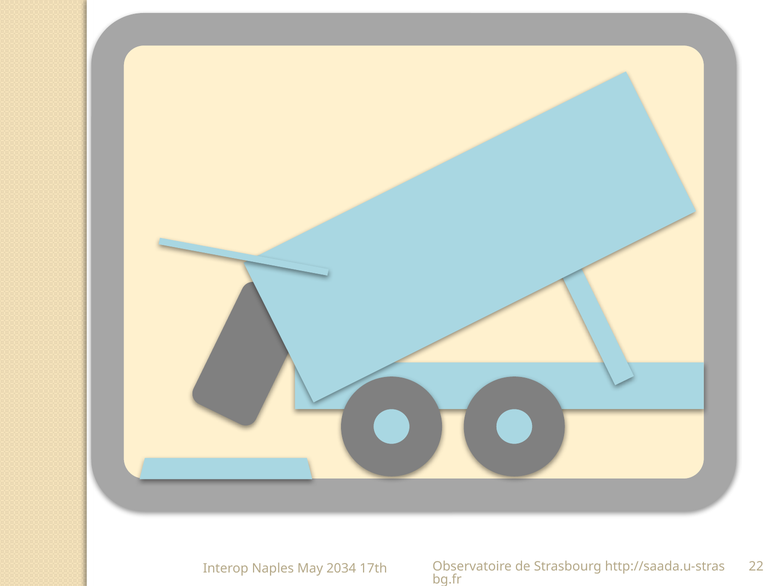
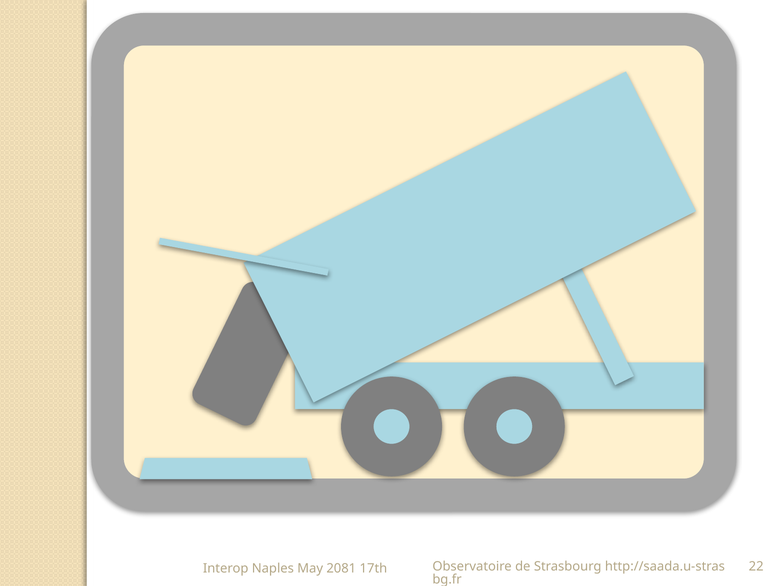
2034: 2034 -> 2081
